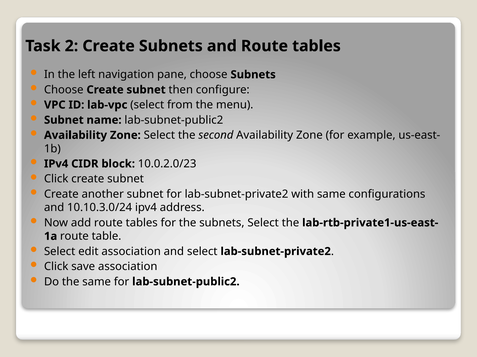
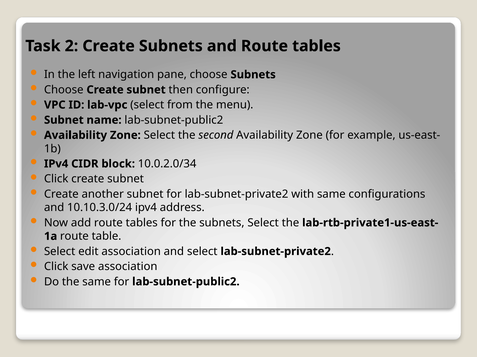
10.0.2.0/23: 10.0.2.0/23 -> 10.0.2.0/34
